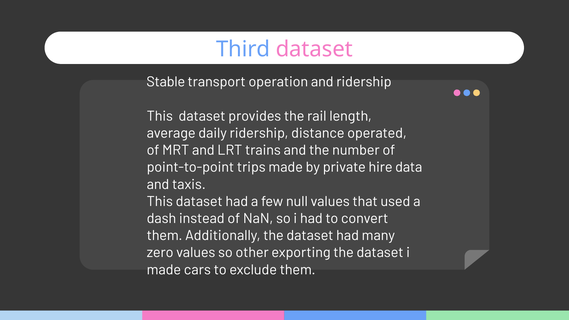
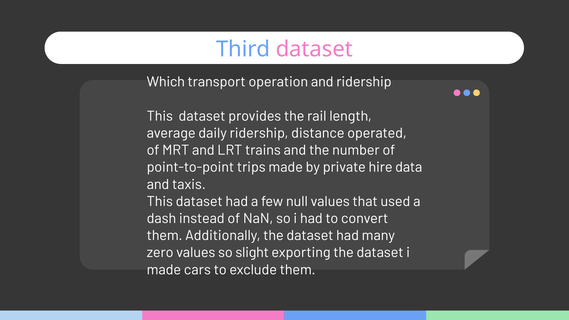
Stable: Stable -> Which
other: other -> slight
